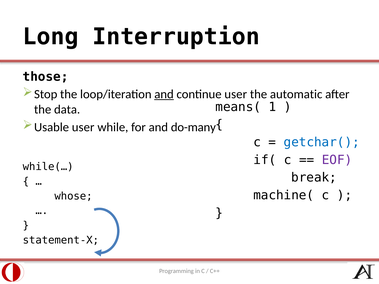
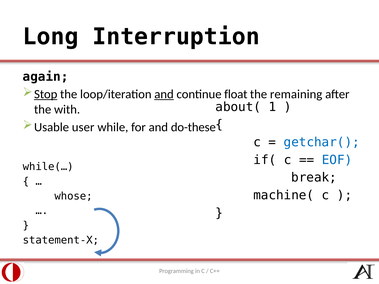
those: those -> again
Stop underline: none -> present
continue user: user -> float
automatic: automatic -> remaining
means(: means( -> about(
data: data -> with
do-many: do-many -> do-these
EOF colour: purple -> blue
